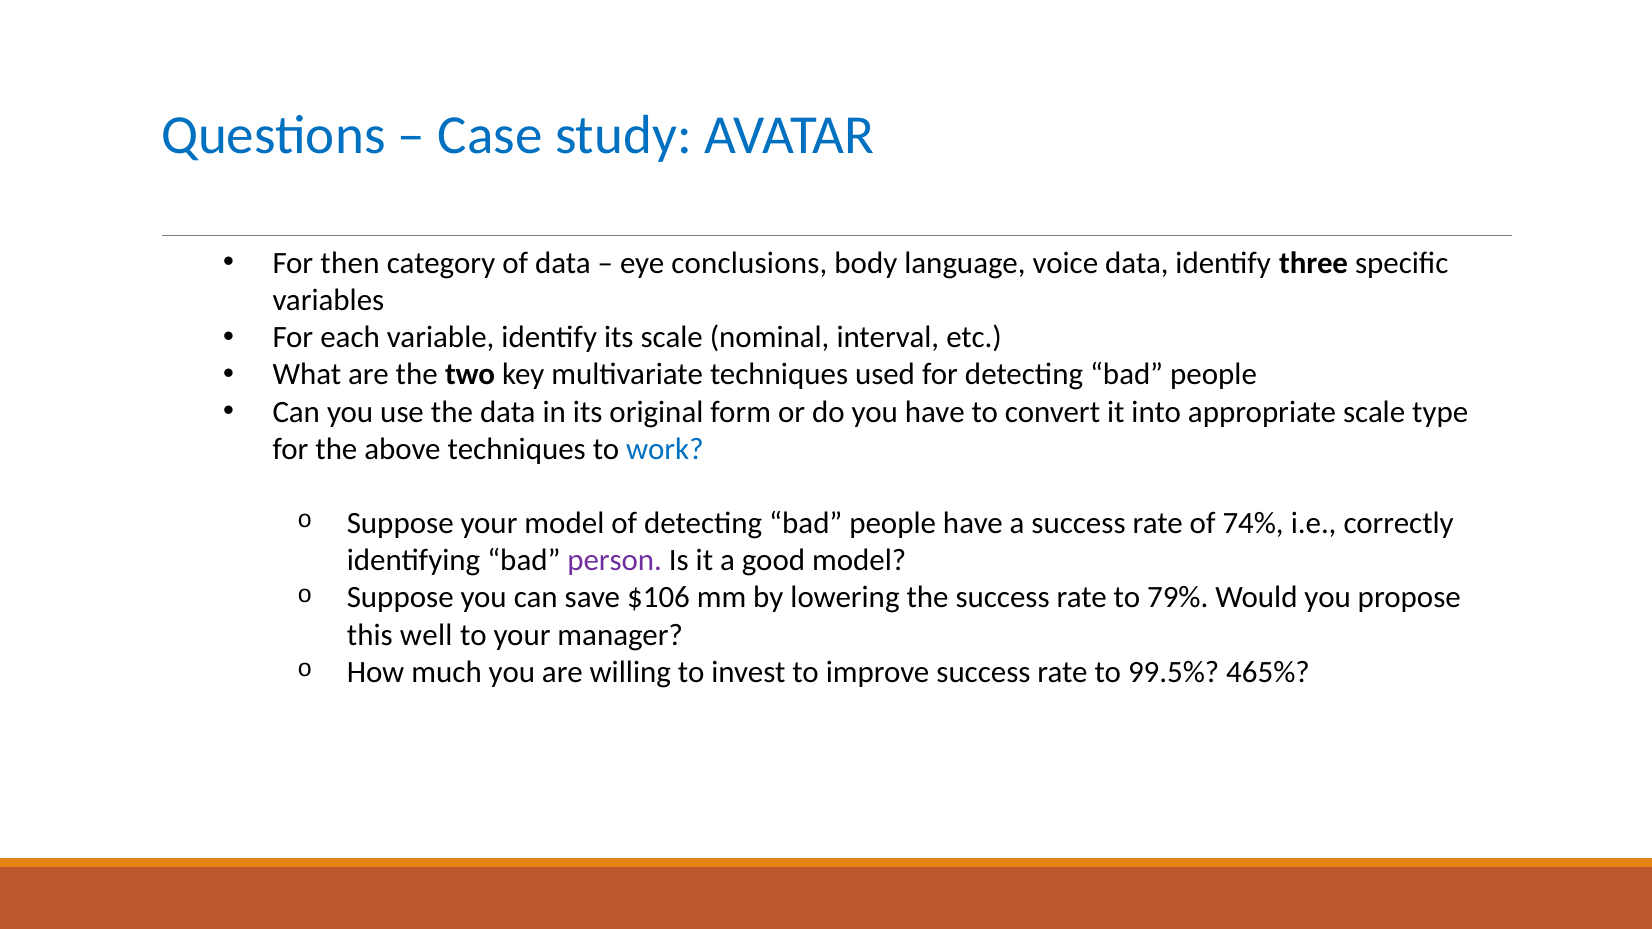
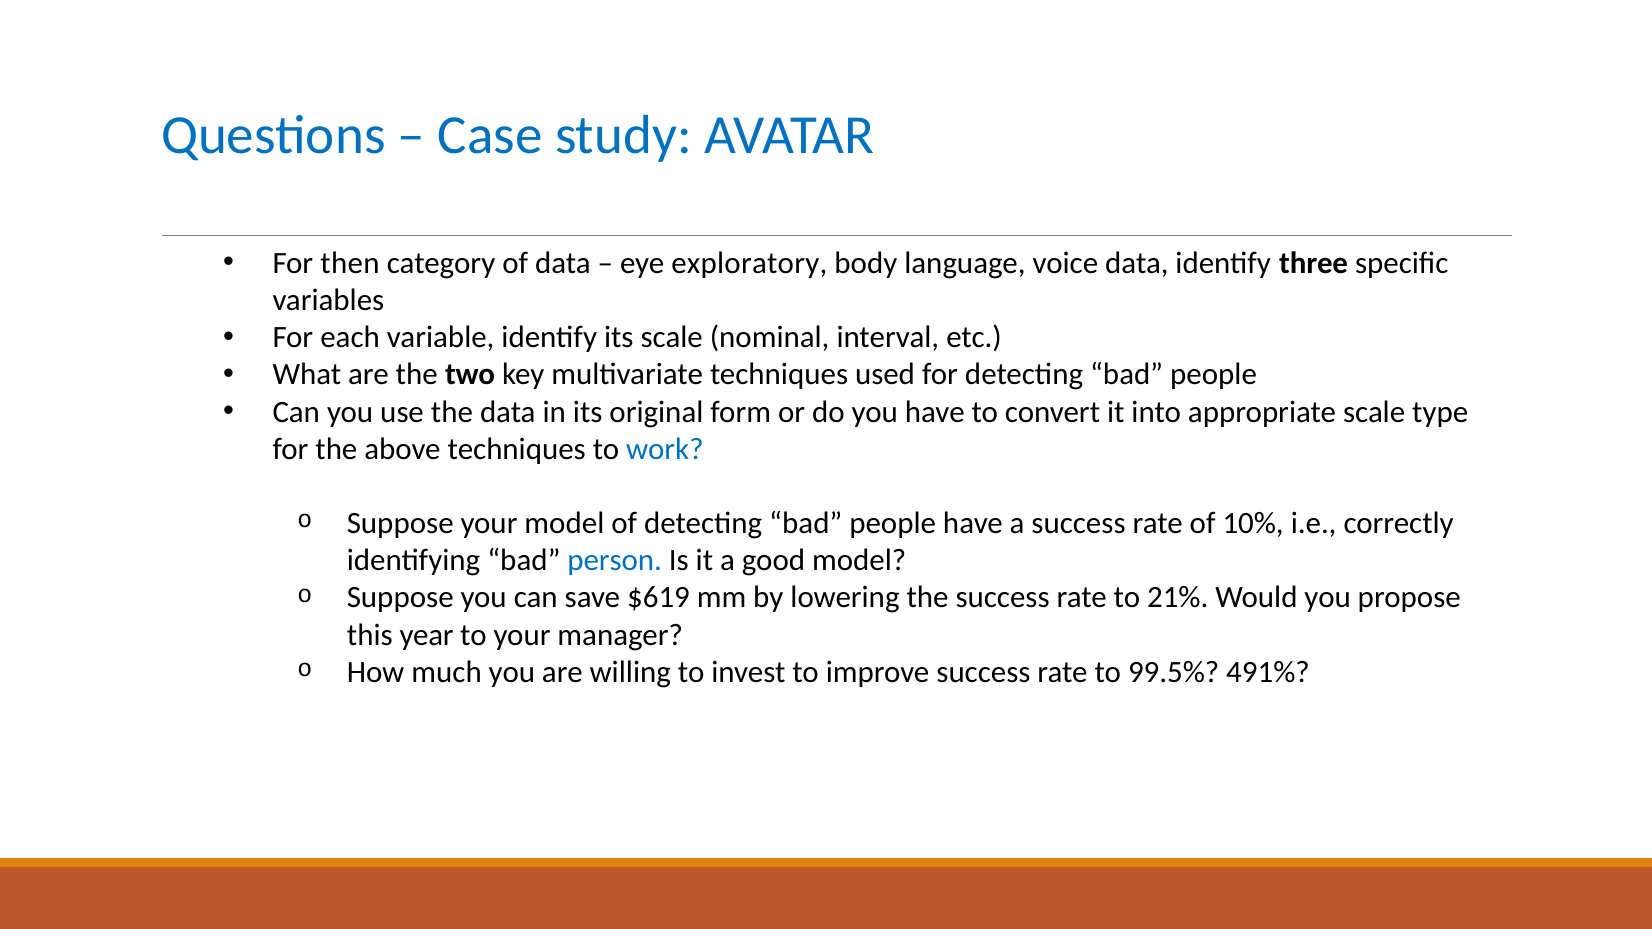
conclusions: conclusions -> exploratory
74%: 74% -> 10%
person colour: purple -> blue
$106: $106 -> $619
79%: 79% -> 21%
well: well -> year
465%: 465% -> 491%
